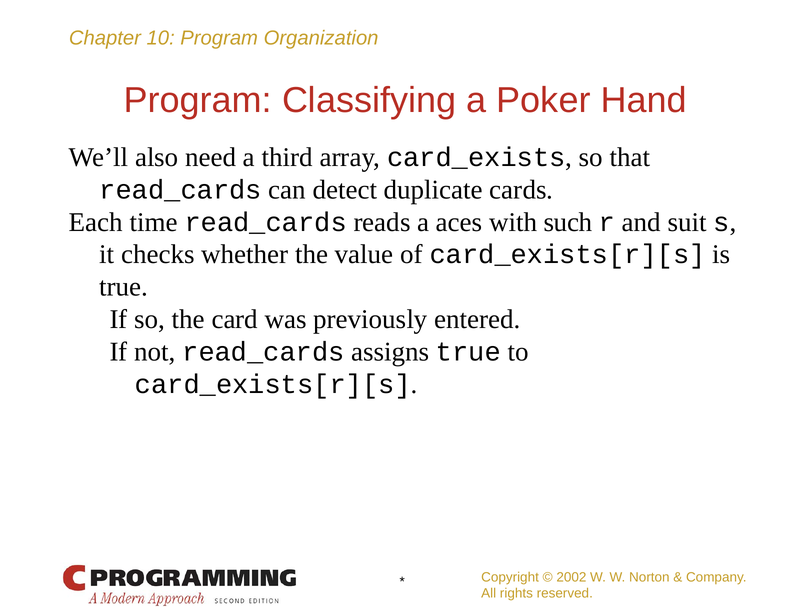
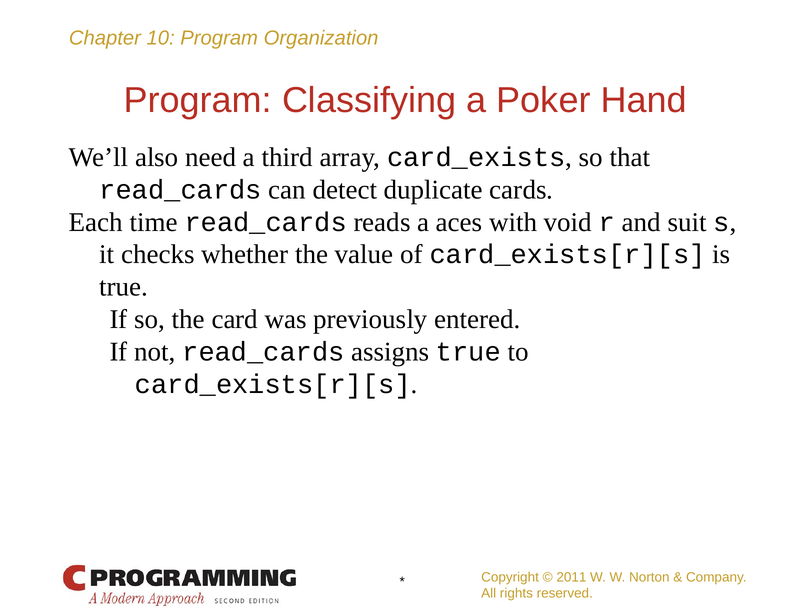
such: such -> void
2002: 2002 -> 2011
